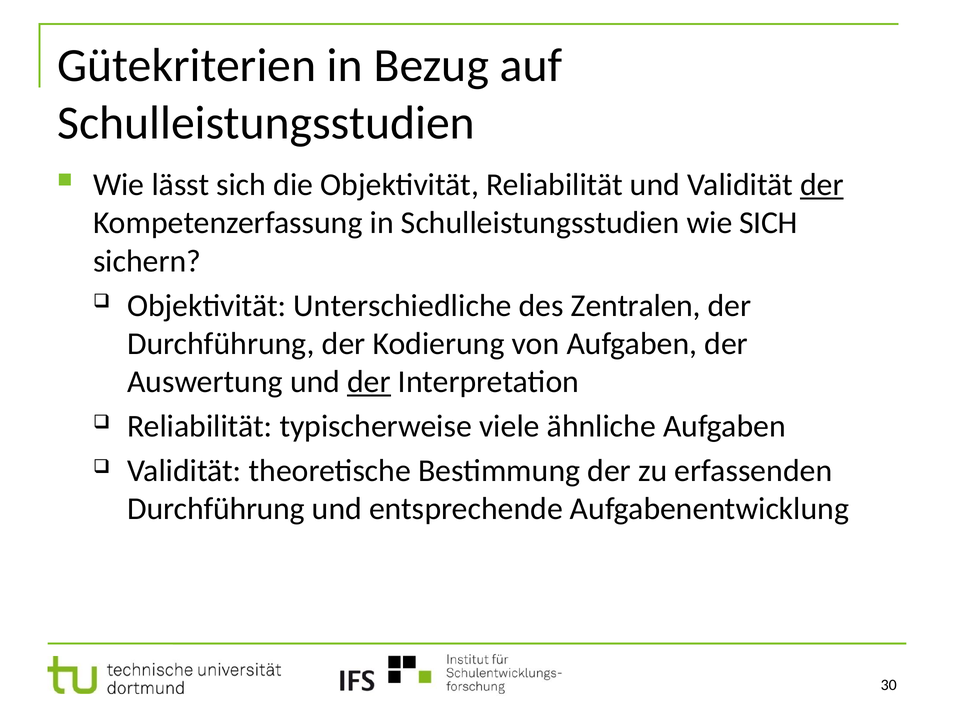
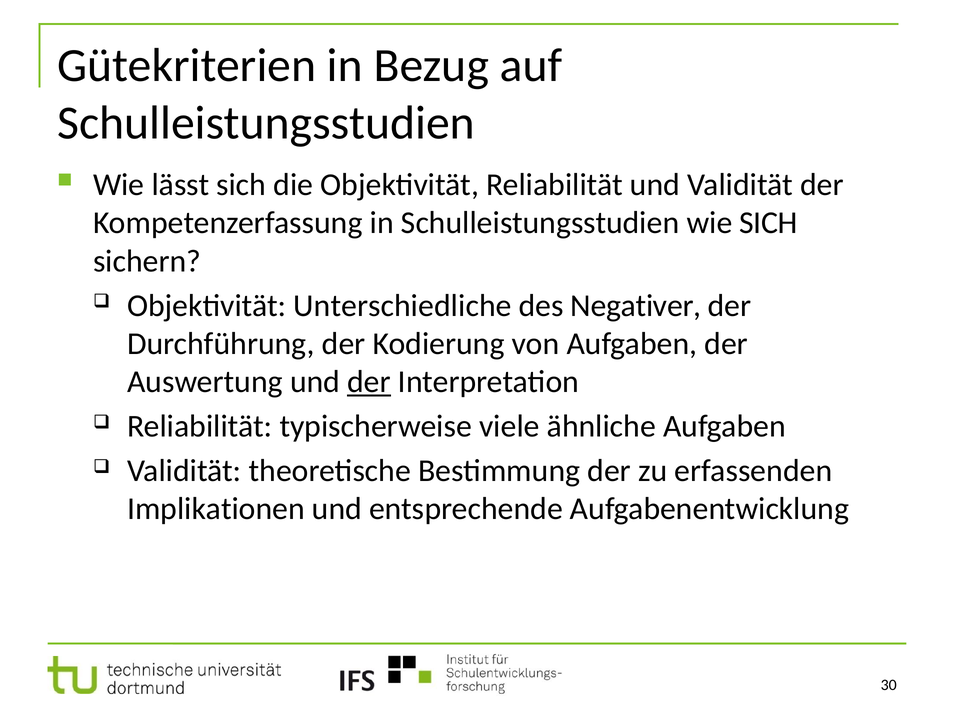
der at (822, 185) underline: present -> none
Zentralen: Zentralen -> Negativer
Durchführung at (216, 509): Durchführung -> Implikationen
